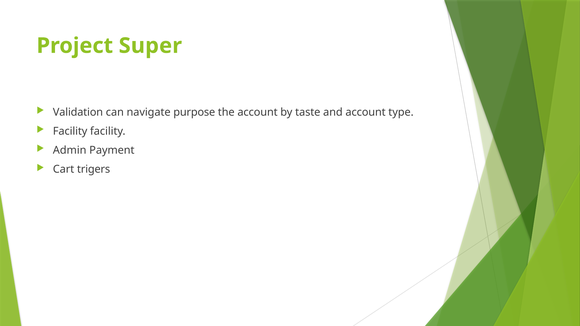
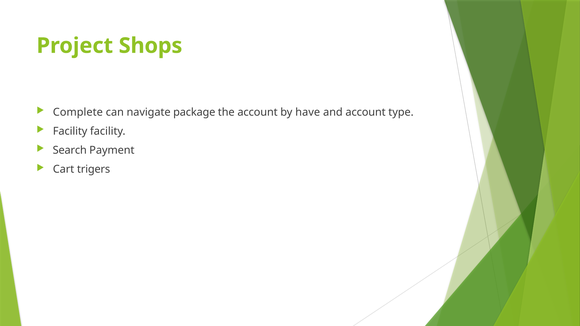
Super: Super -> Shops
Validation: Validation -> Complete
purpose: purpose -> package
taste: taste -> have
Admin: Admin -> Search
